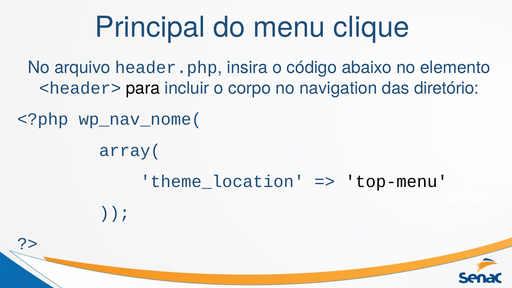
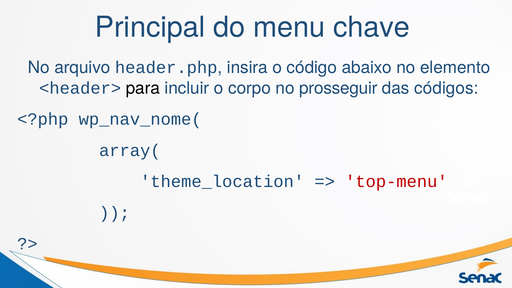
clique: clique -> chave
navigation: navigation -> prosseguir
diretório: diretório -> códigos
top-menu colour: black -> red
